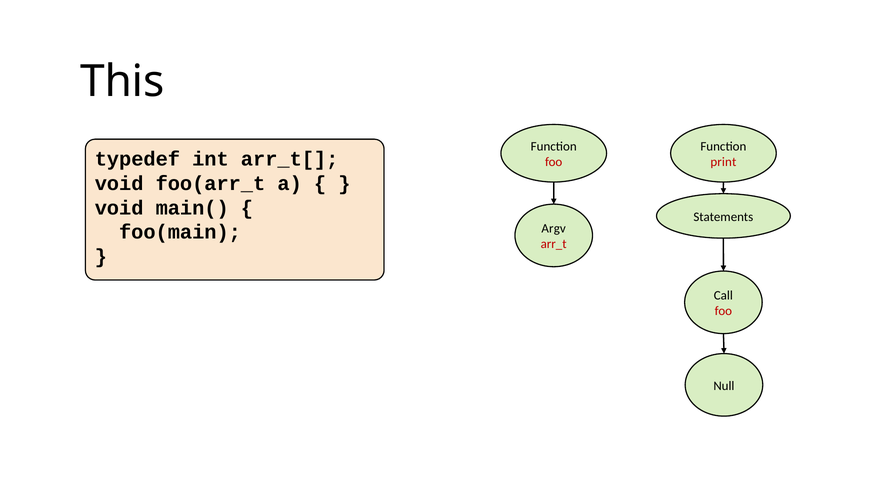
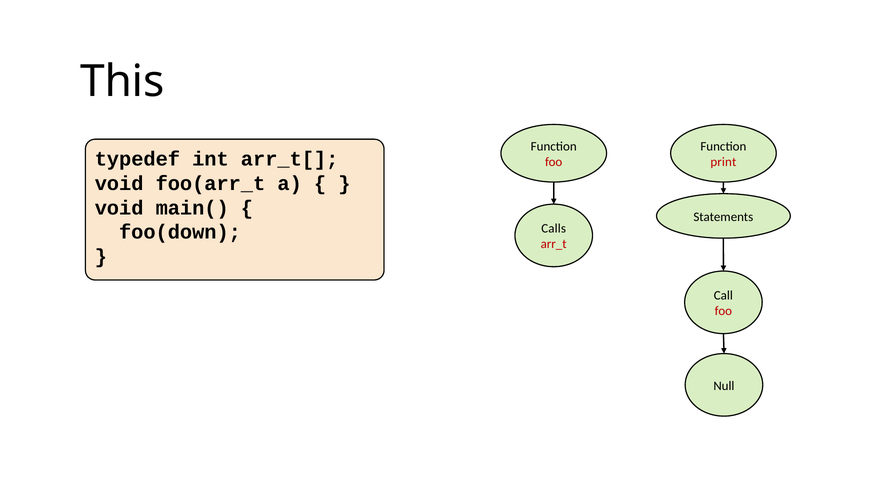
Argv: Argv -> Calls
foo(main: foo(main -> foo(down
